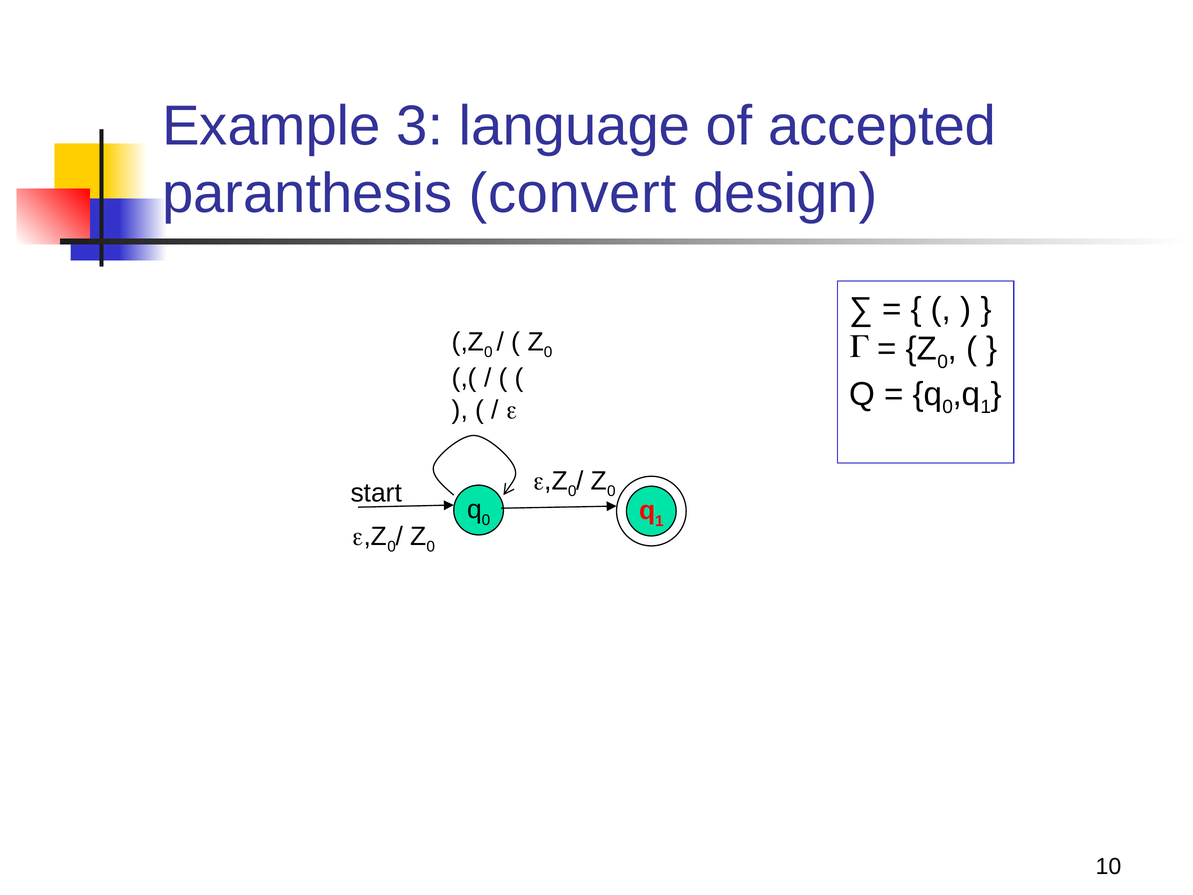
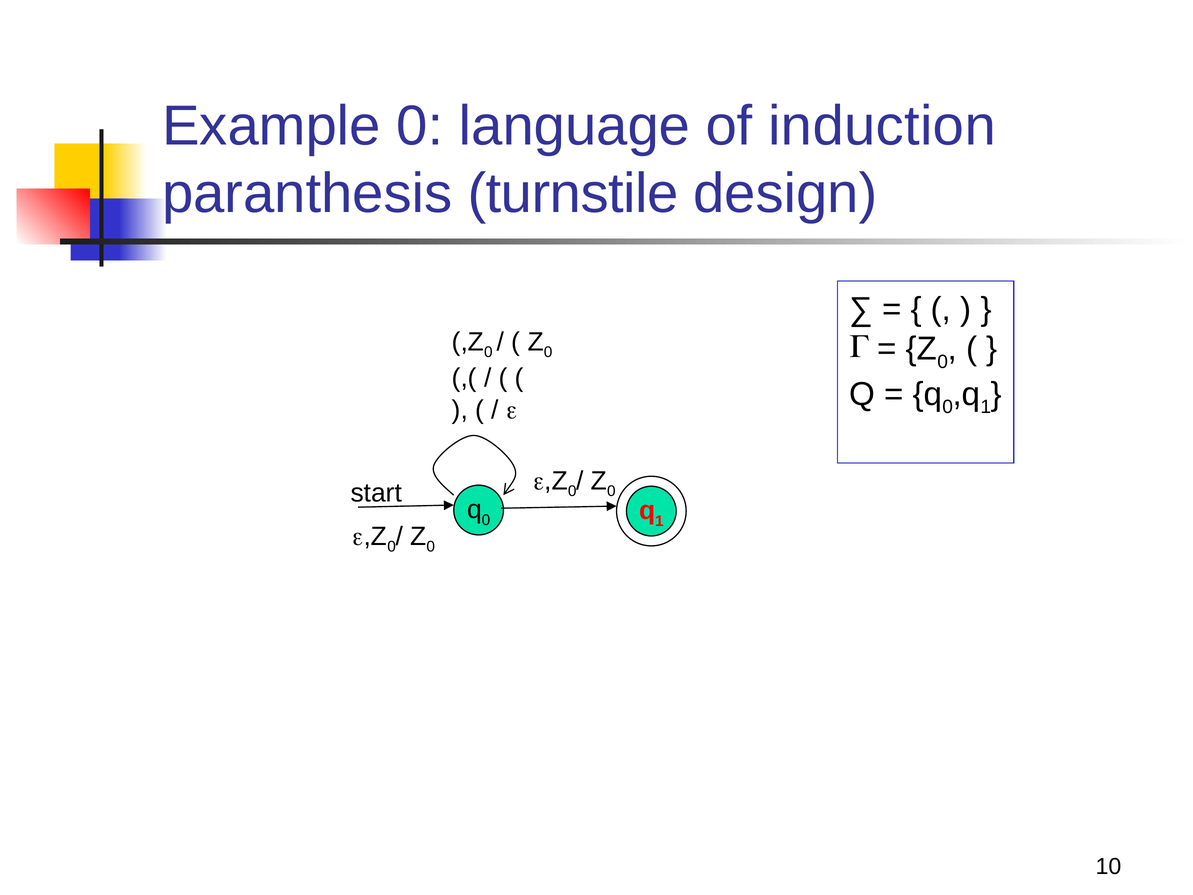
Example 3: 3 -> 0
accepted: accepted -> induction
convert: convert -> turnstile
